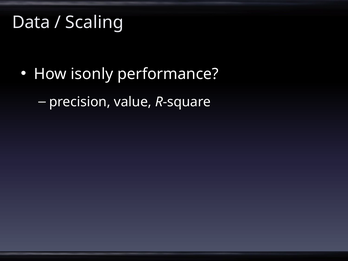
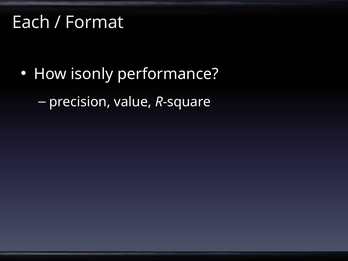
Data: Data -> Each
Scaling: Scaling -> Format
